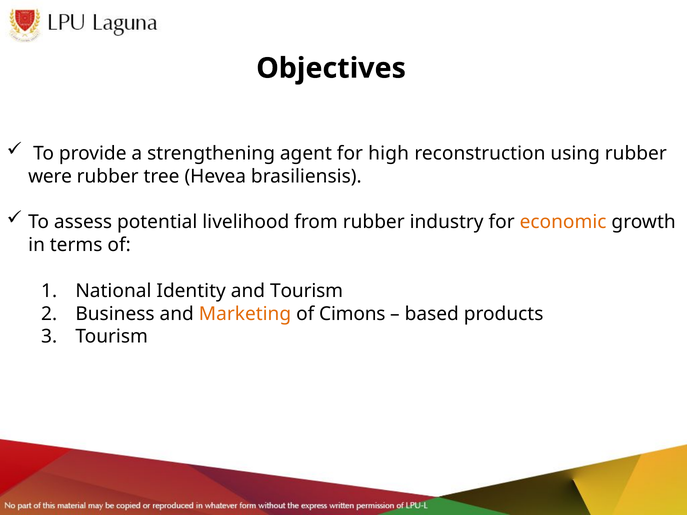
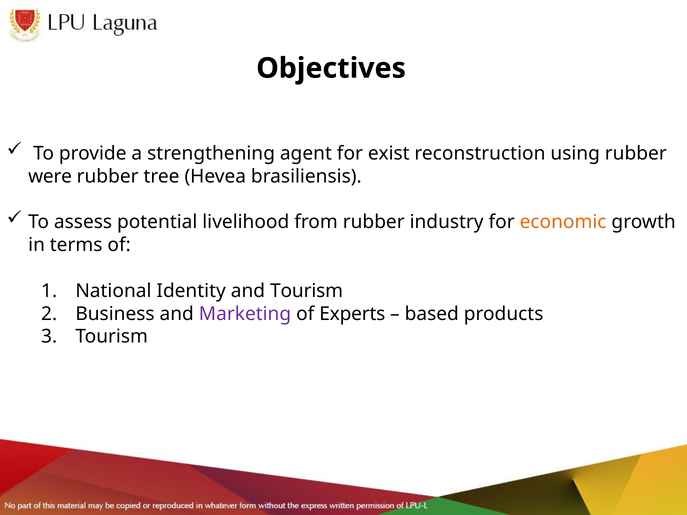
high: high -> exist
Marketing colour: orange -> purple
Cimons: Cimons -> Experts
